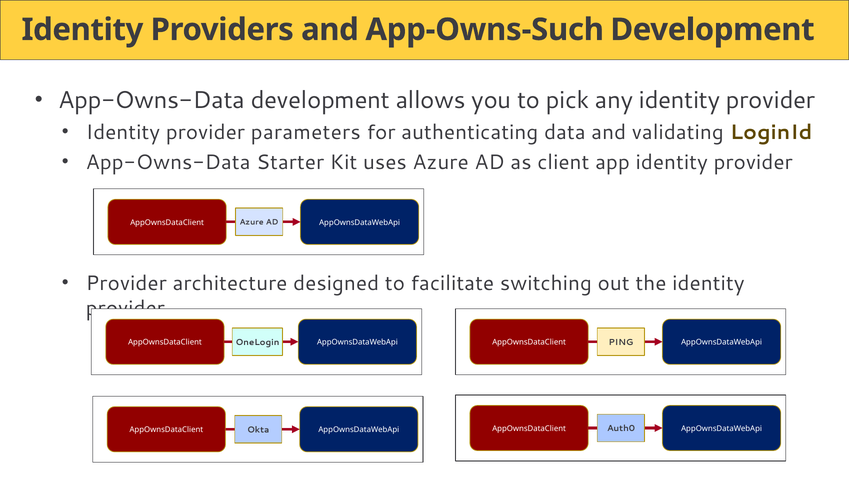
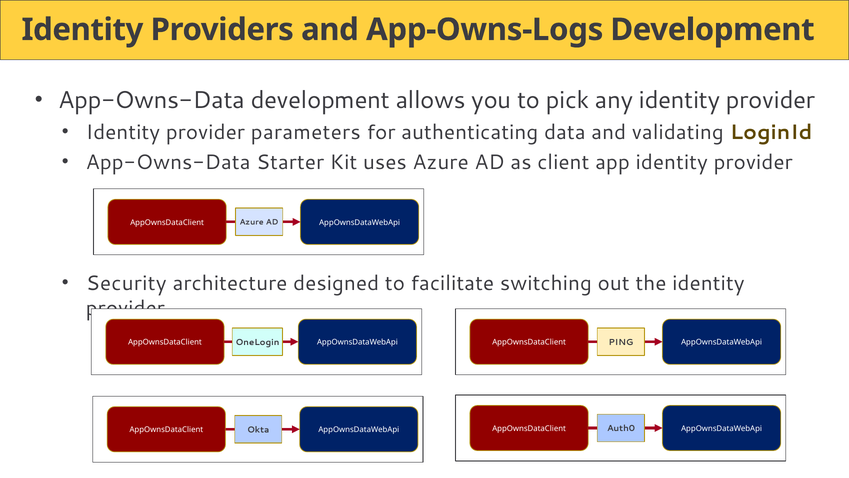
App-Owns-Such: App-Owns-Such -> App-Owns-Logs
Provider at (126, 283): Provider -> Security
